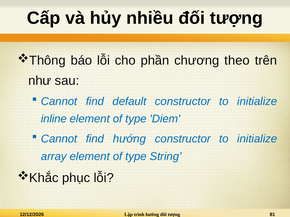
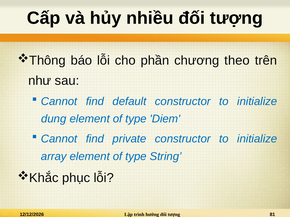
inline: inline -> dung
find hướng: hướng -> private
